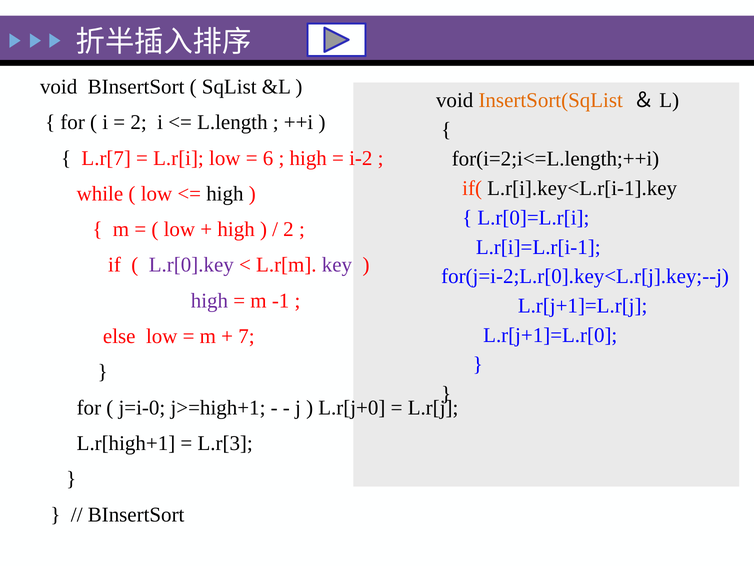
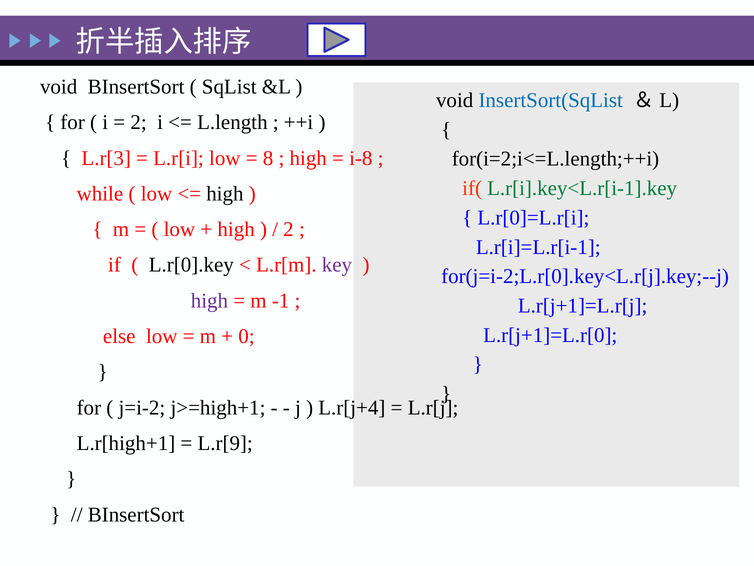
InsertSort(SqList colour: orange -> blue
L.r[7: L.r[7 -> L.r[3
6: 6 -> 8
i-2: i-2 -> i-8
L.r[i].key<L.r[i-1].key colour: black -> green
L.r[0].key colour: purple -> black
7: 7 -> 0
j=i-0: j=i-0 -> j=i-2
L.r[j+0: L.r[j+0 -> L.r[j+4
L.r[3: L.r[3 -> L.r[9
